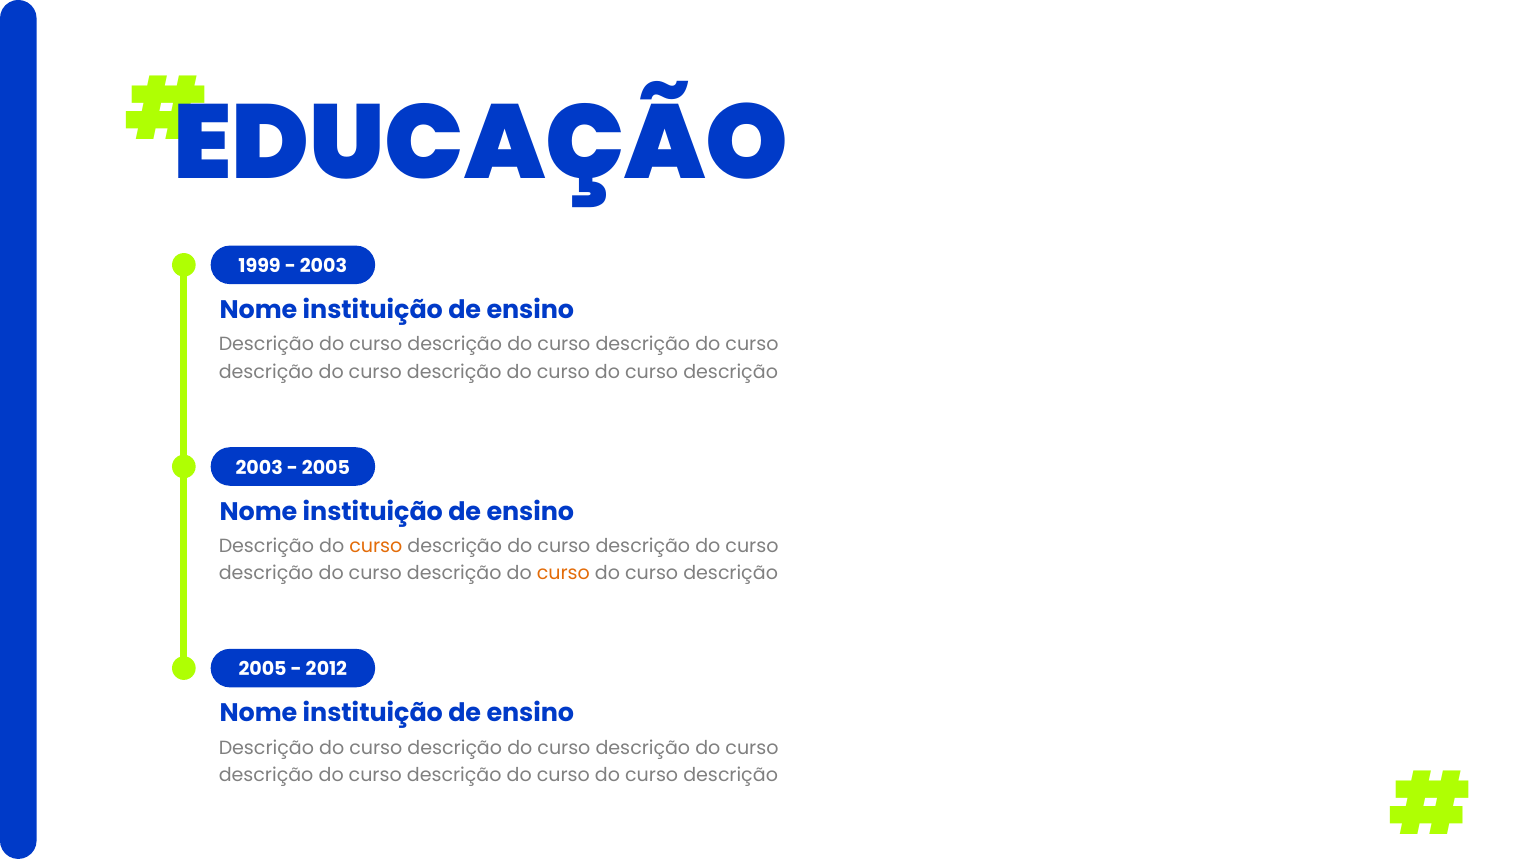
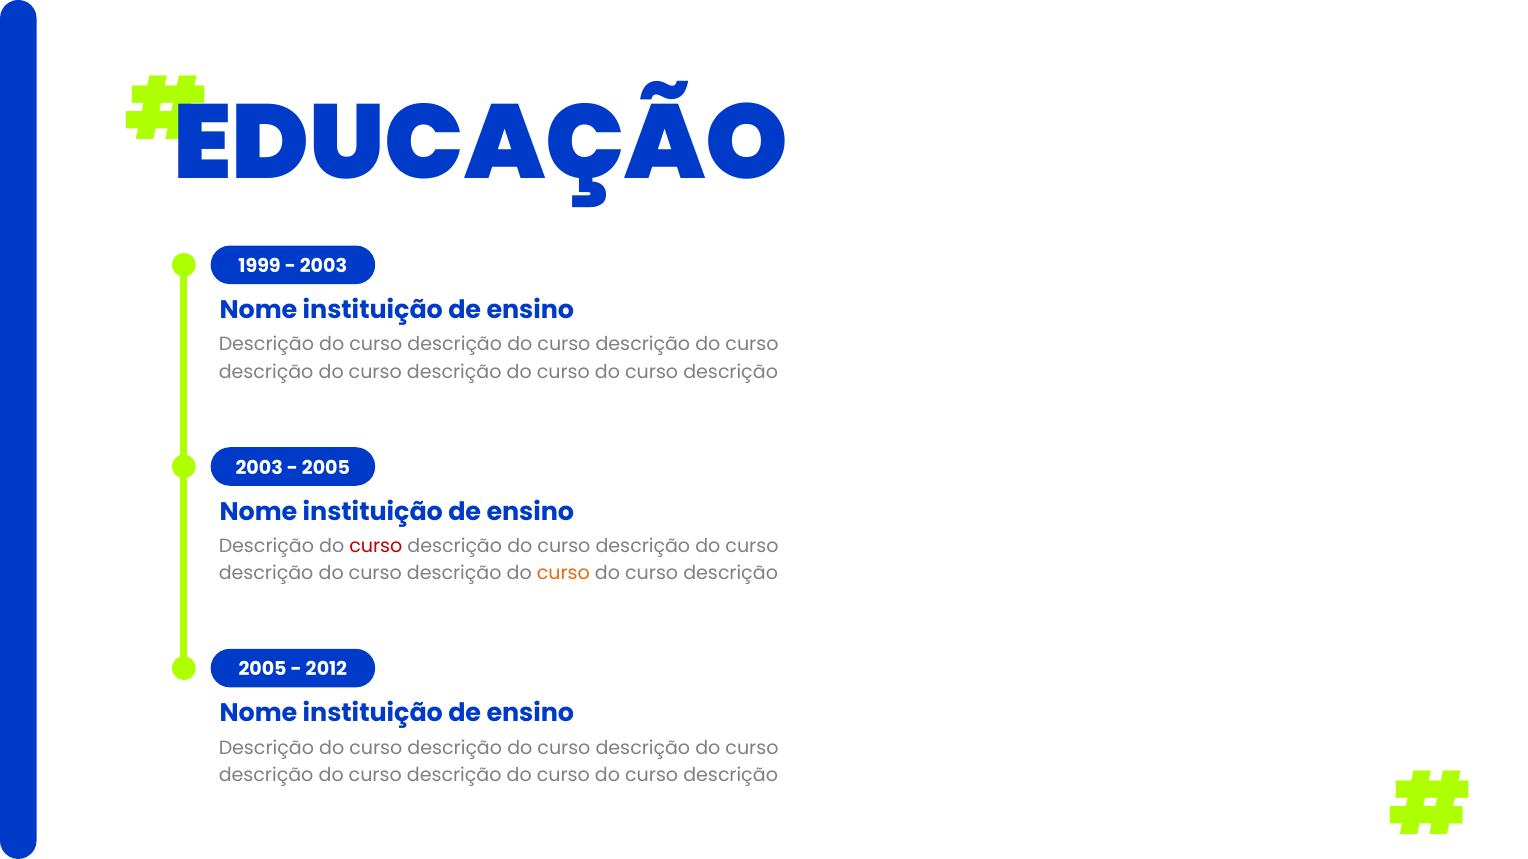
curso at (376, 547) colour: orange -> red
